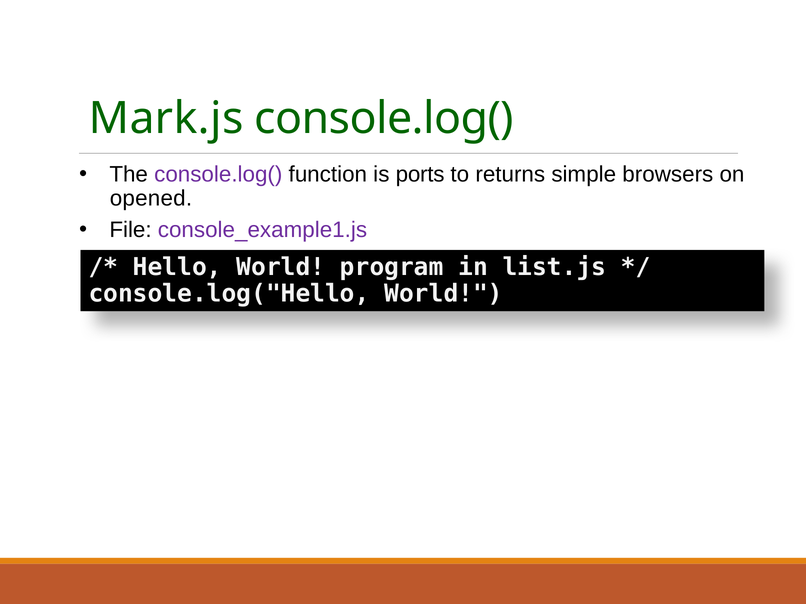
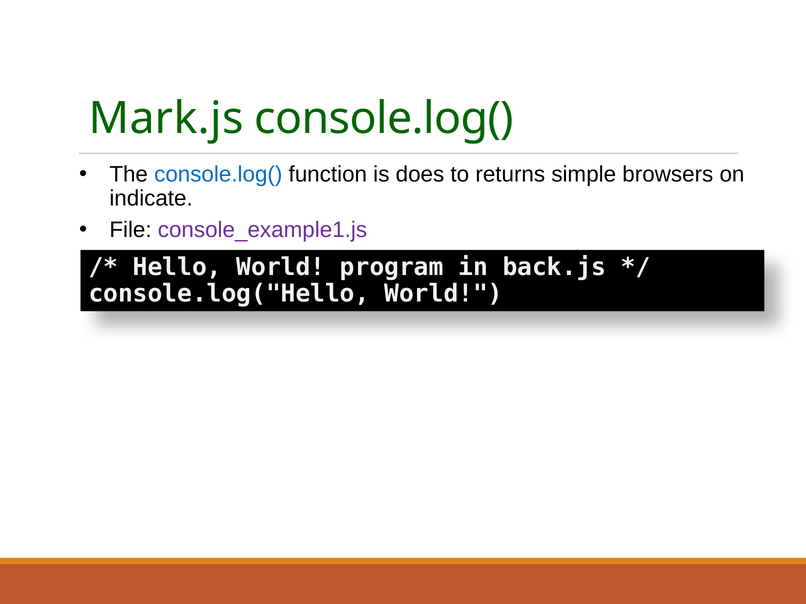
console.log( at (218, 174) colour: purple -> blue
ports: ports -> does
opened: opened -> indicate
list.js: list.js -> back.js
